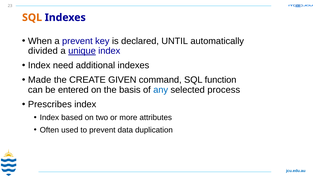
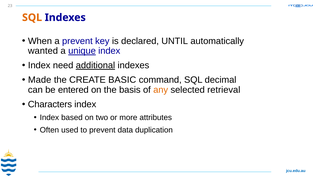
divided: divided -> wanted
additional underline: none -> present
GIVEN: GIVEN -> BASIC
function: function -> decimal
any colour: blue -> orange
process: process -> retrieval
Prescribes: Prescribes -> Characters
